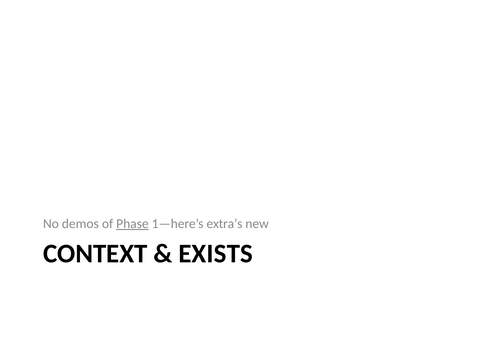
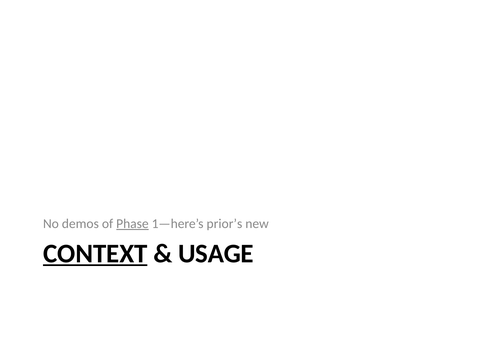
extra’s: extra’s -> prior’s
CONTEXT underline: none -> present
EXISTS: EXISTS -> USAGE
